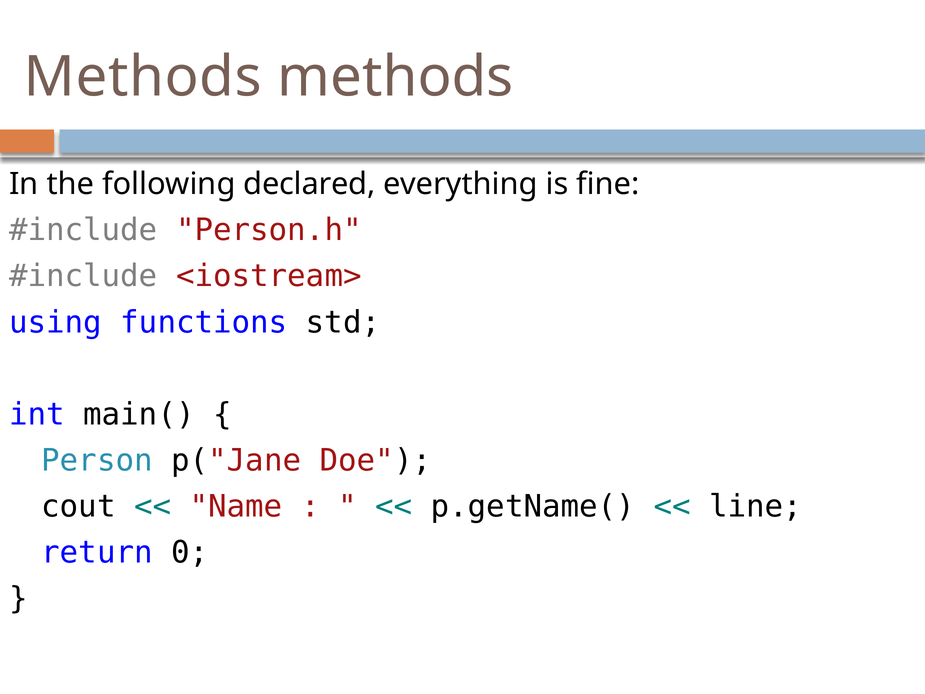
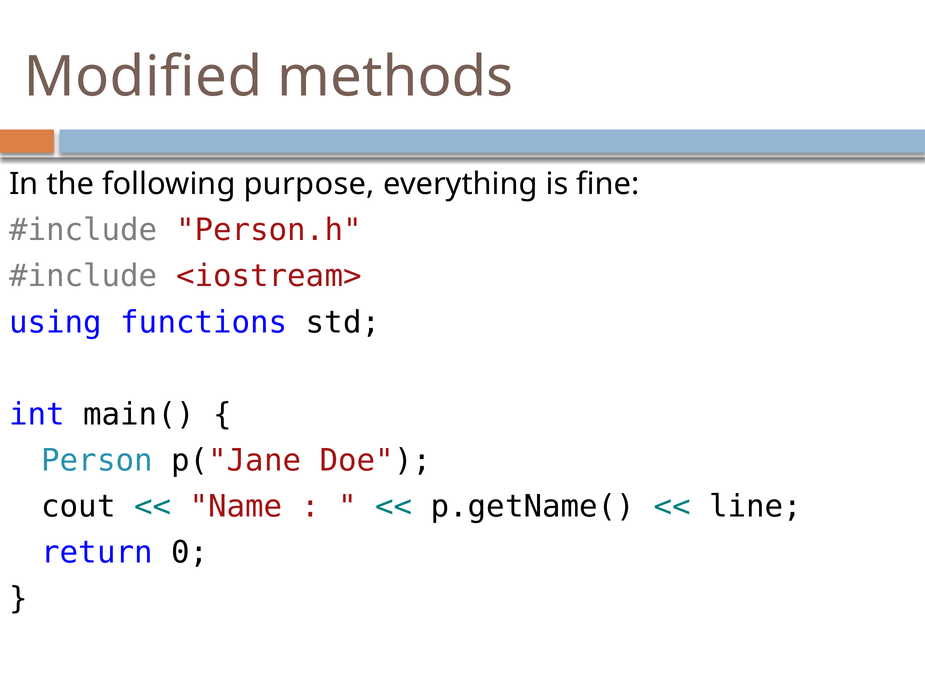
Methods at (143, 77): Methods -> Modified
declared: declared -> purpose
